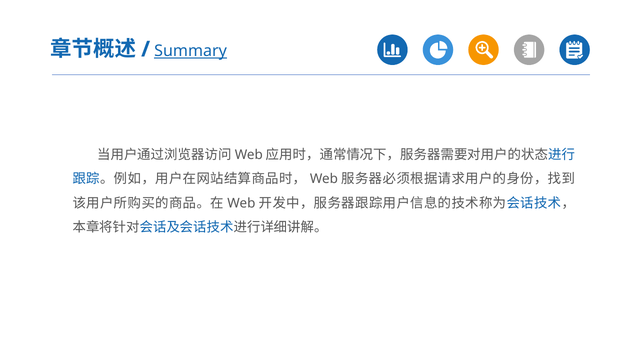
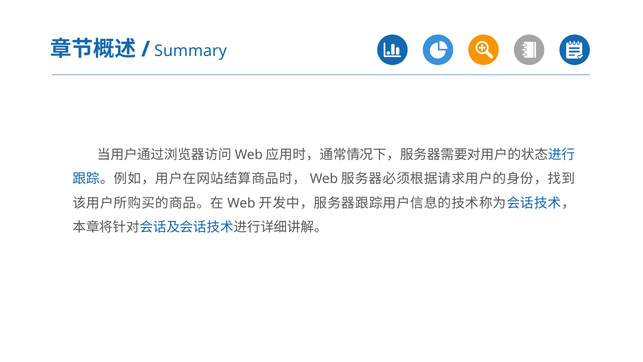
Summary underline: present -> none
